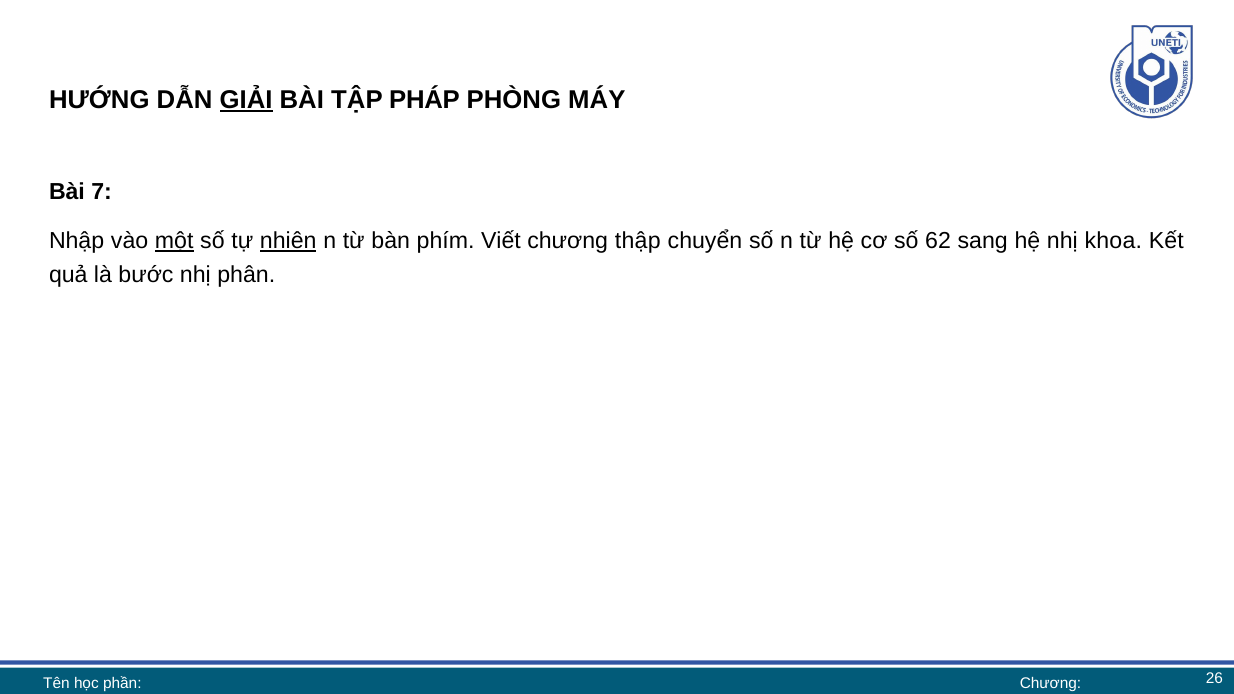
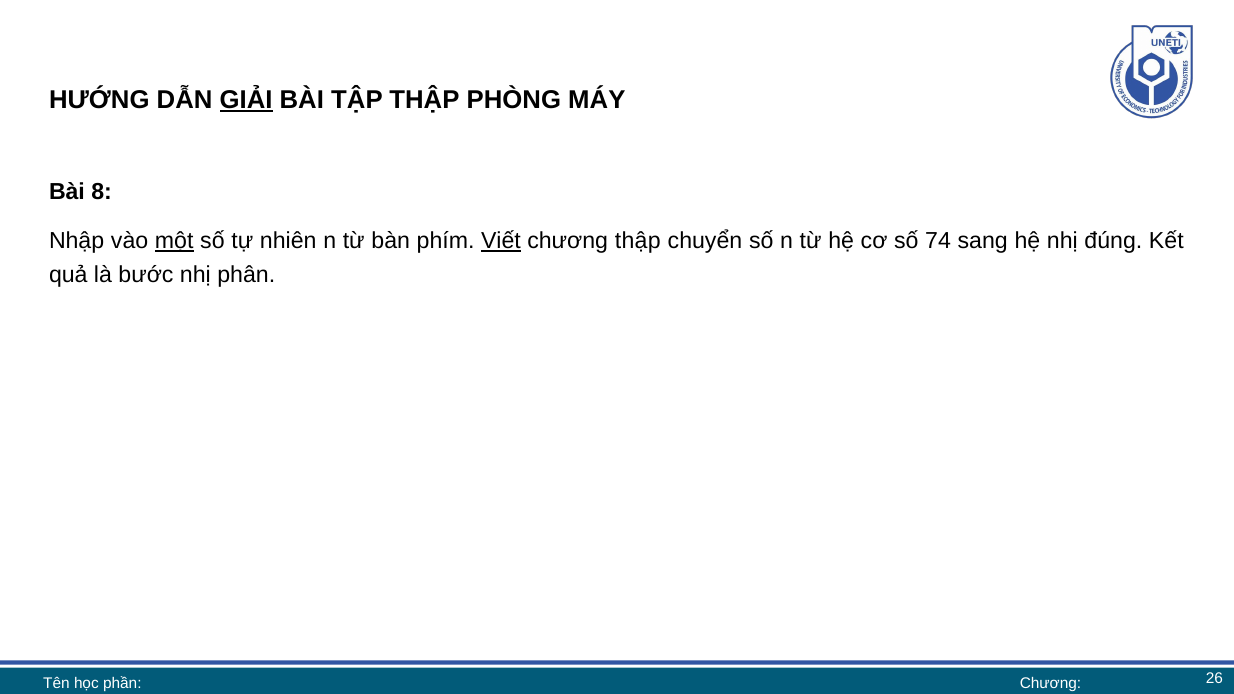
TẬP PHÁP: PHÁP -> THẬP
7: 7 -> 8
nhiên underline: present -> none
Viết underline: none -> present
62: 62 -> 74
khoa: khoa -> đúng
